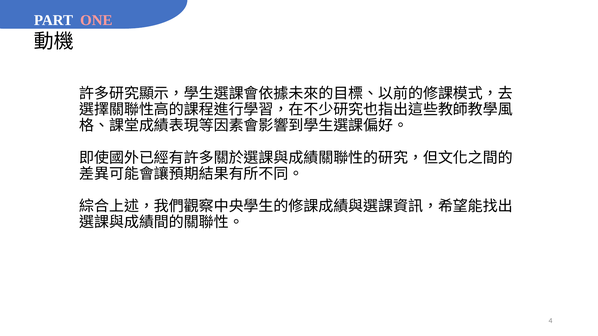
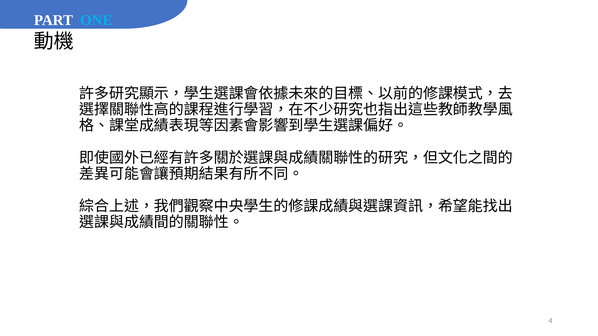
ONE colour: pink -> light blue
